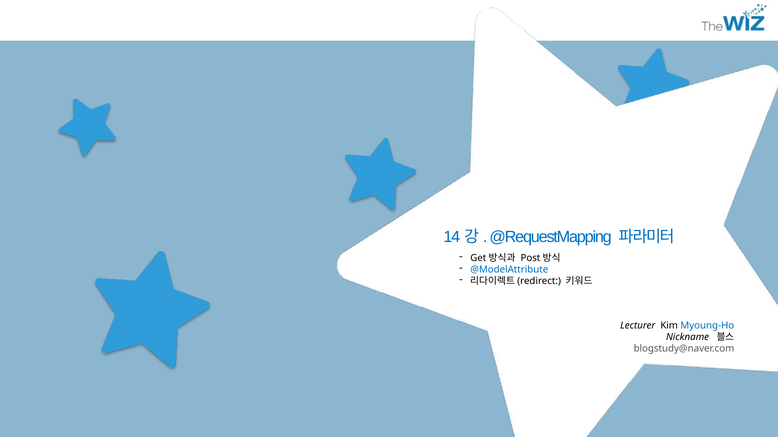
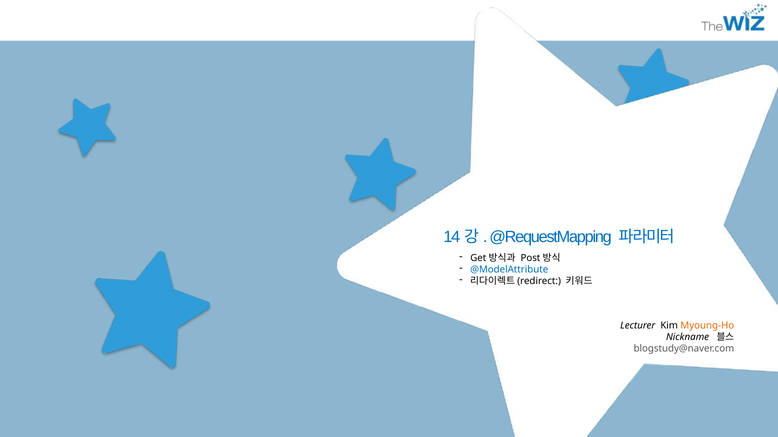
Myoung-Ho colour: blue -> orange
